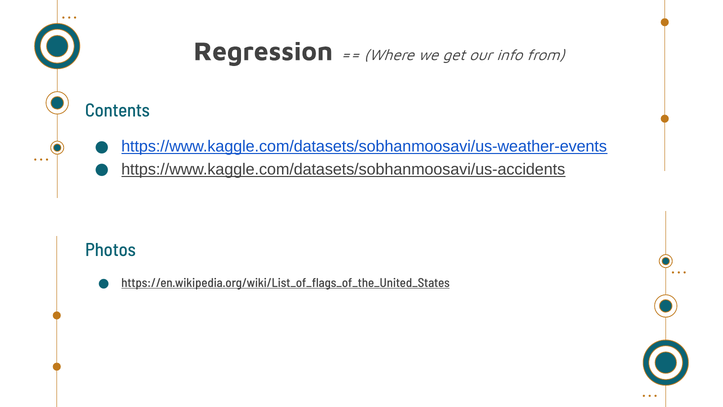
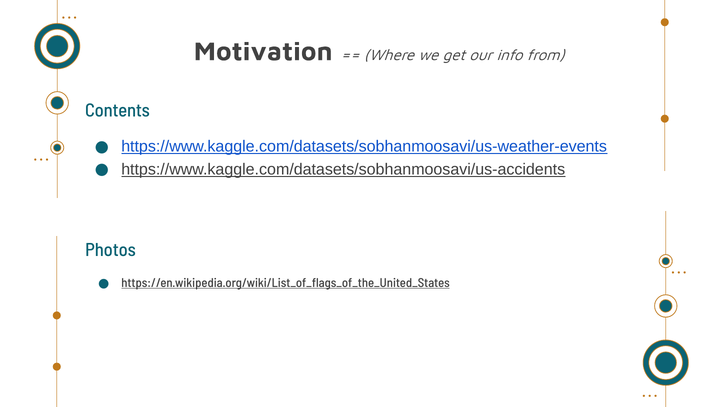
Regression: Regression -> Motivation
